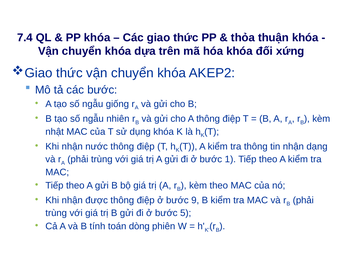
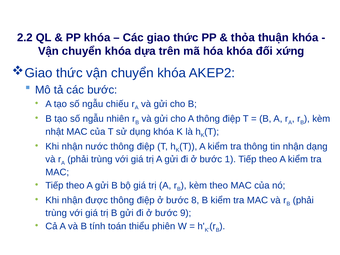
7.4: 7.4 -> 2.2
giống: giống -> chiếu
9: 9 -> 8
5: 5 -> 9
dòng: dòng -> thiểu
